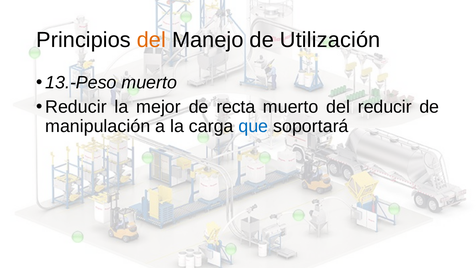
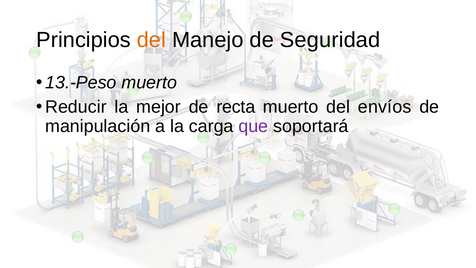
Utilización: Utilización -> Seguridad
del reducir: reducir -> envíos
que colour: blue -> purple
